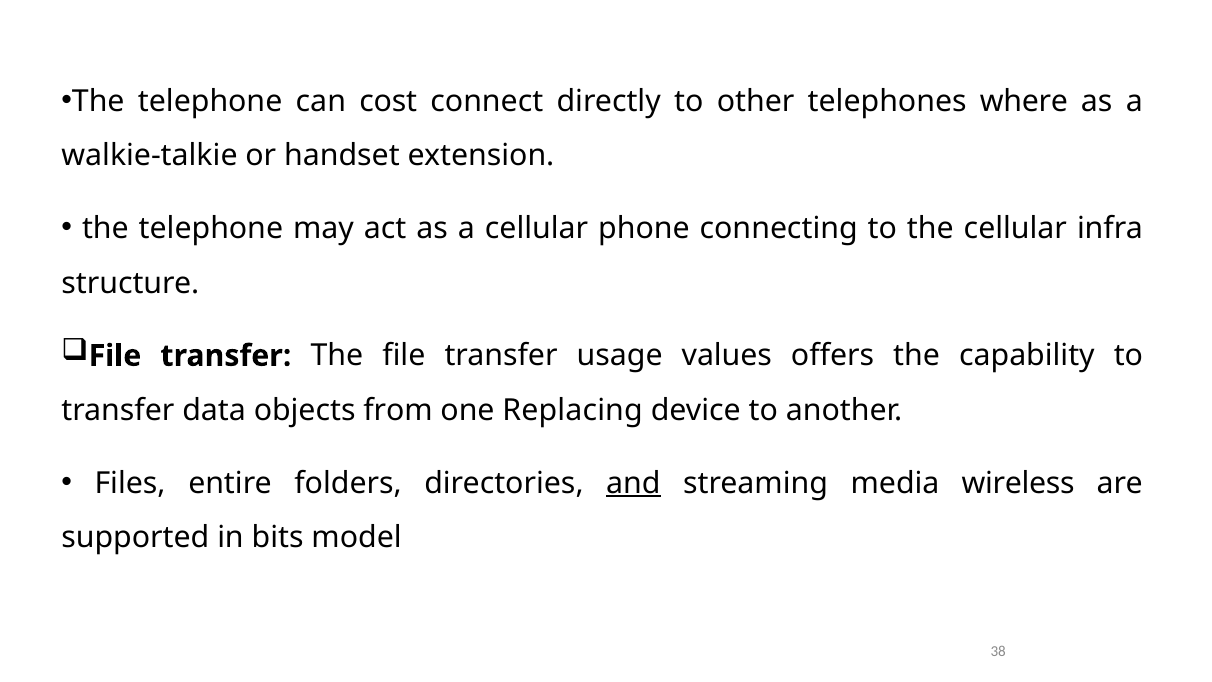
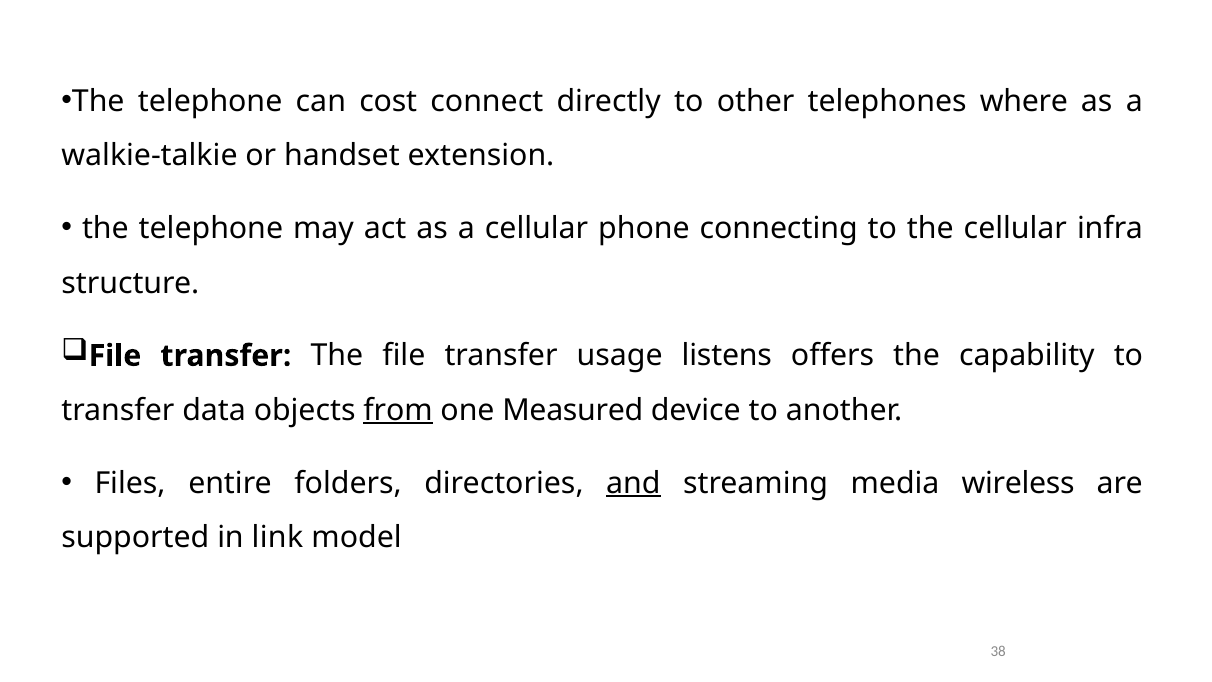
values: values -> listens
from underline: none -> present
Replacing: Replacing -> Measured
bits: bits -> link
